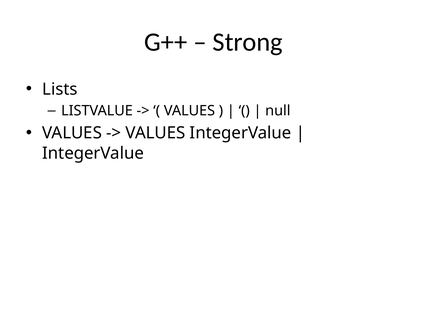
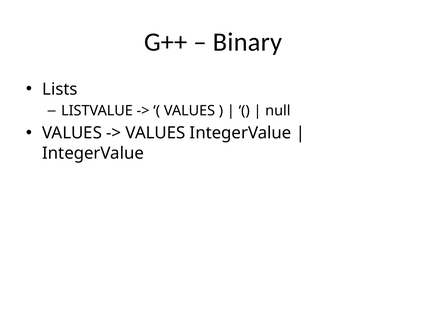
Strong: Strong -> Binary
